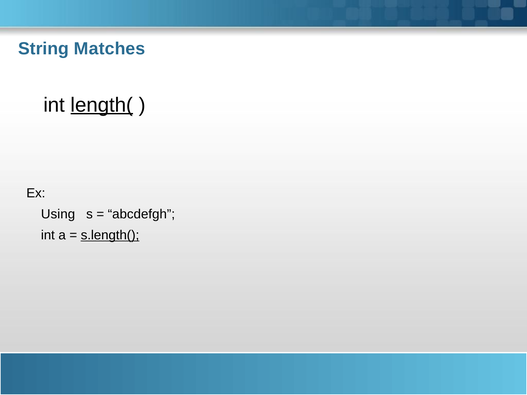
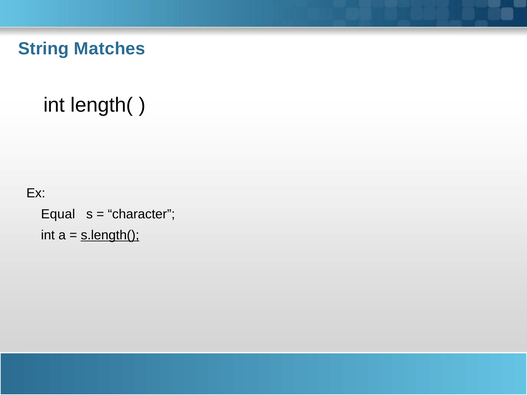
length( underline: present -> none
Using: Using -> Equal
abcdefgh: abcdefgh -> character
